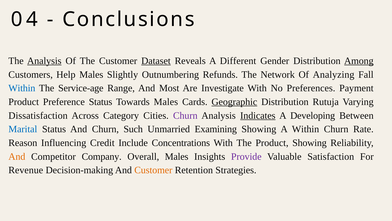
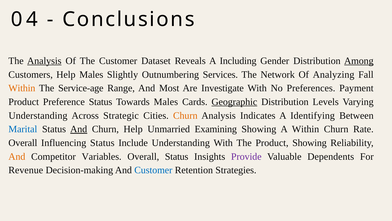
Dataset underline: present -> none
Different: Different -> Including
Refunds: Refunds -> Services
Within at (22, 88) colour: blue -> orange
Rutuja: Rutuja -> Levels
Dissatisfaction at (38, 115): Dissatisfaction -> Understanding
Category: Category -> Strategic
Churn at (185, 115) colour: purple -> orange
Indicates underline: present -> none
Developing: Developing -> Identifying
And at (79, 129) underline: none -> present
Churn Such: Such -> Help
Reason at (23, 143): Reason -> Overall
Influencing Credit: Credit -> Status
Include Concentrations: Concentrations -> Understanding
Company: Company -> Variables
Overall Males: Males -> Status
Satisfaction: Satisfaction -> Dependents
Customer at (153, 170) colour: orange -> blue
